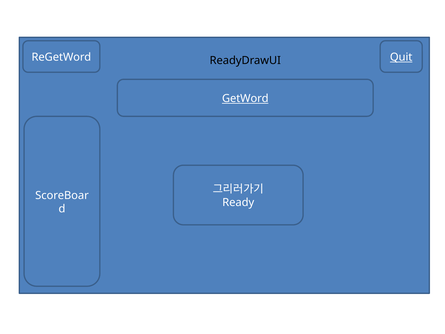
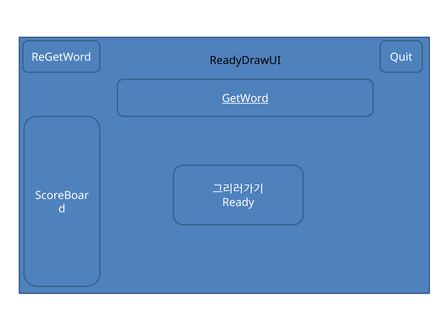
Quit underline: present -> none
